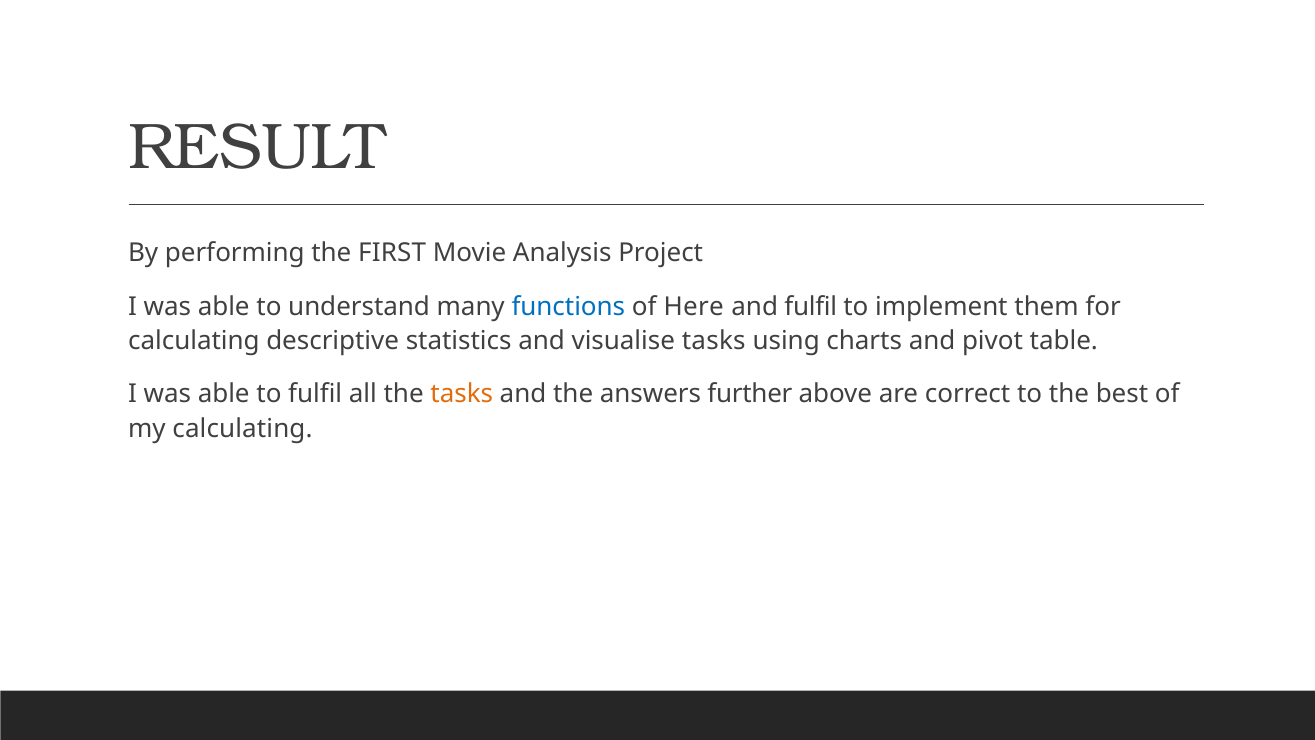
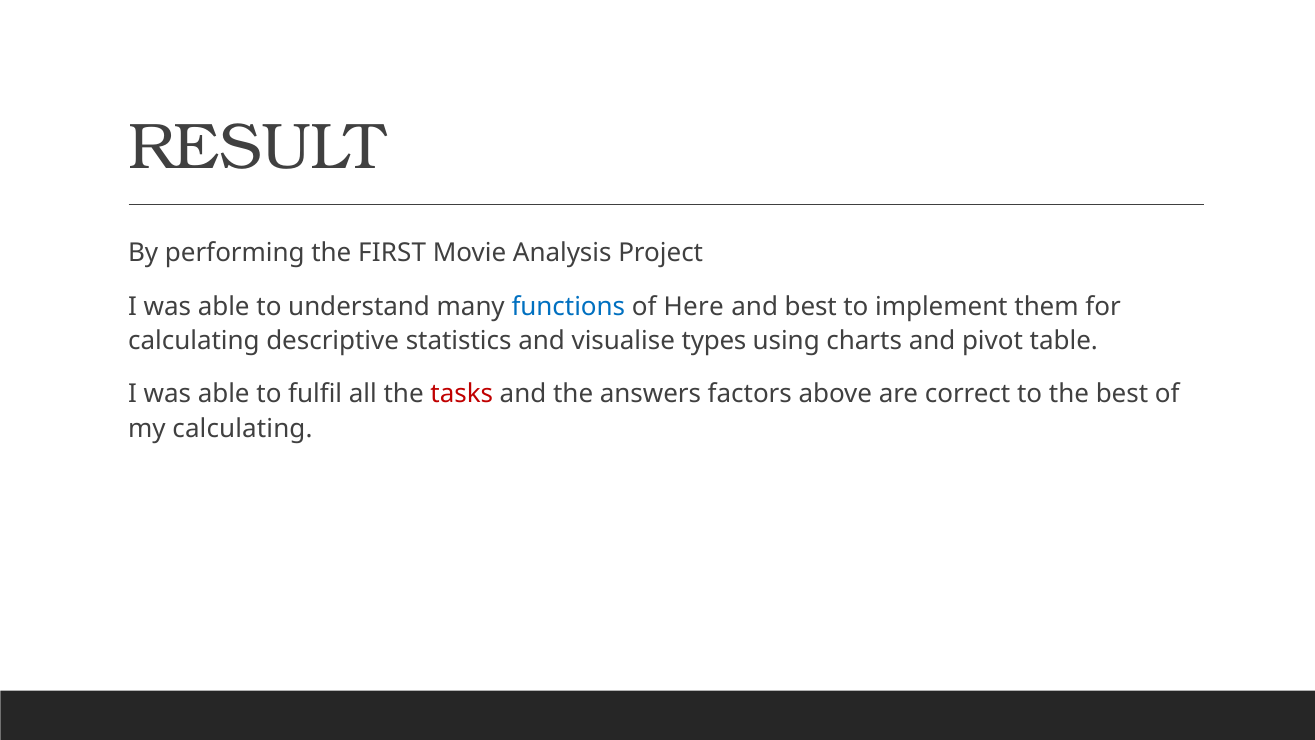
and fulfil: fulfil -> best
visualise tasks: tasks -> types
tasks at (462, 394) colour: orange -> red
further: further -> factors
